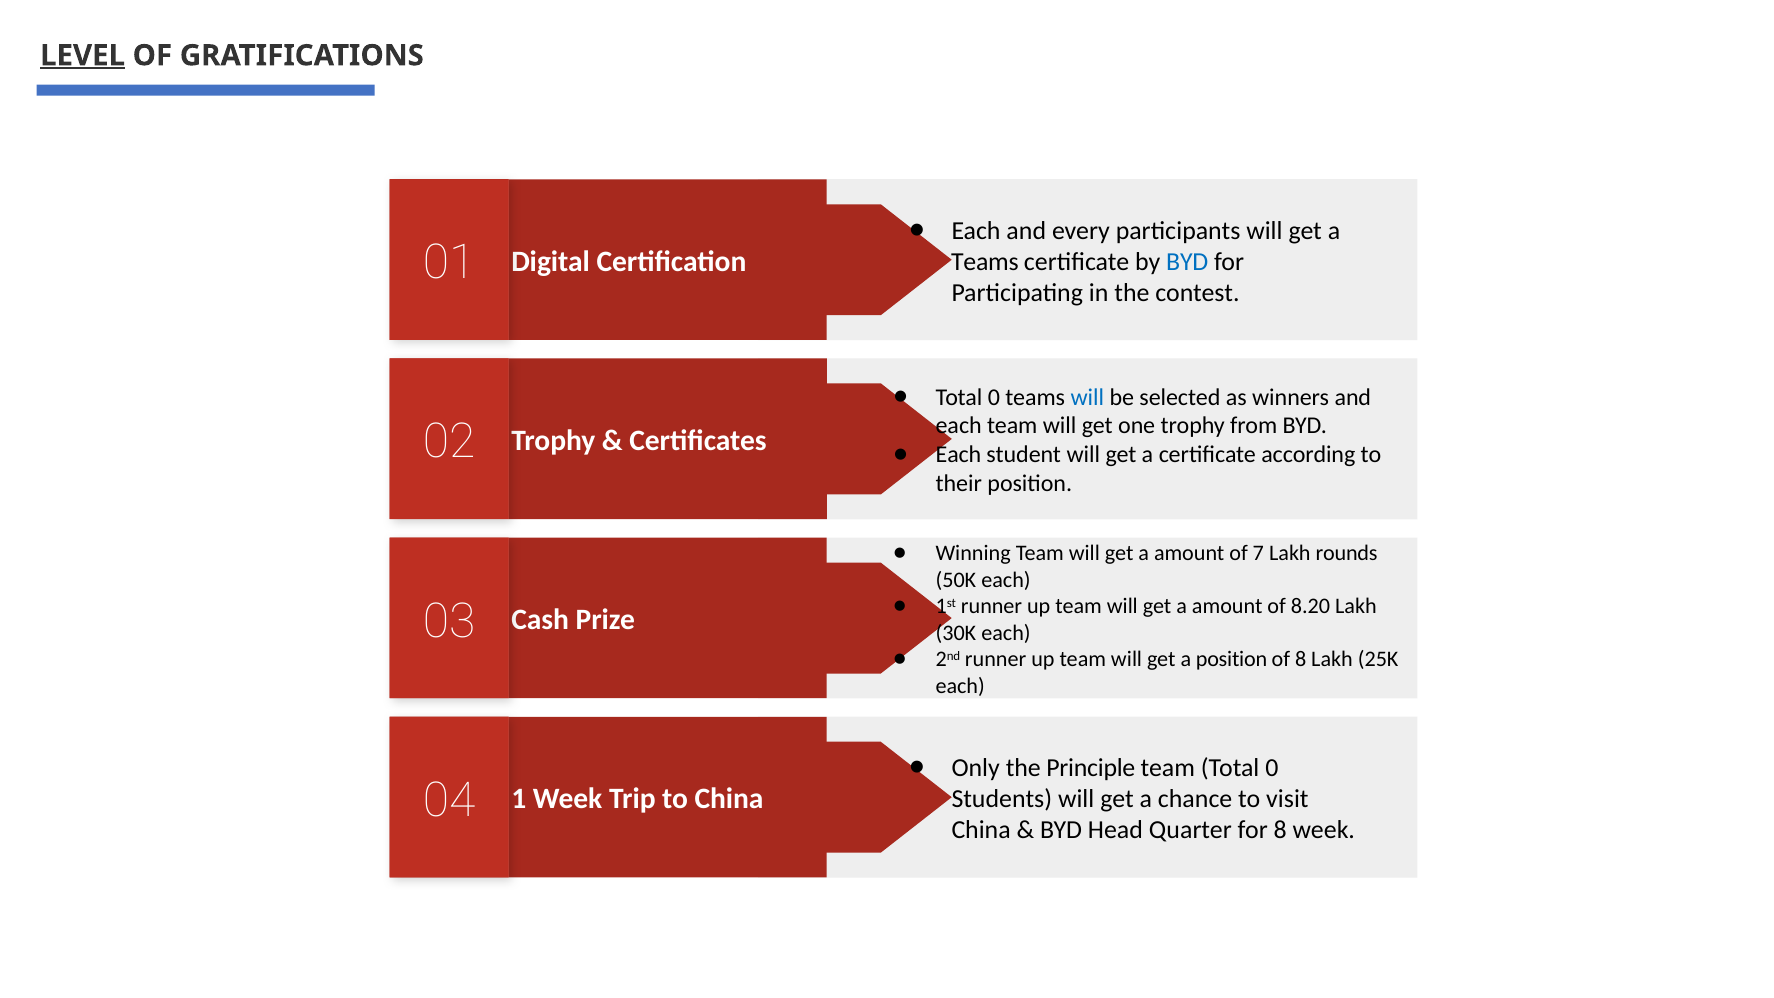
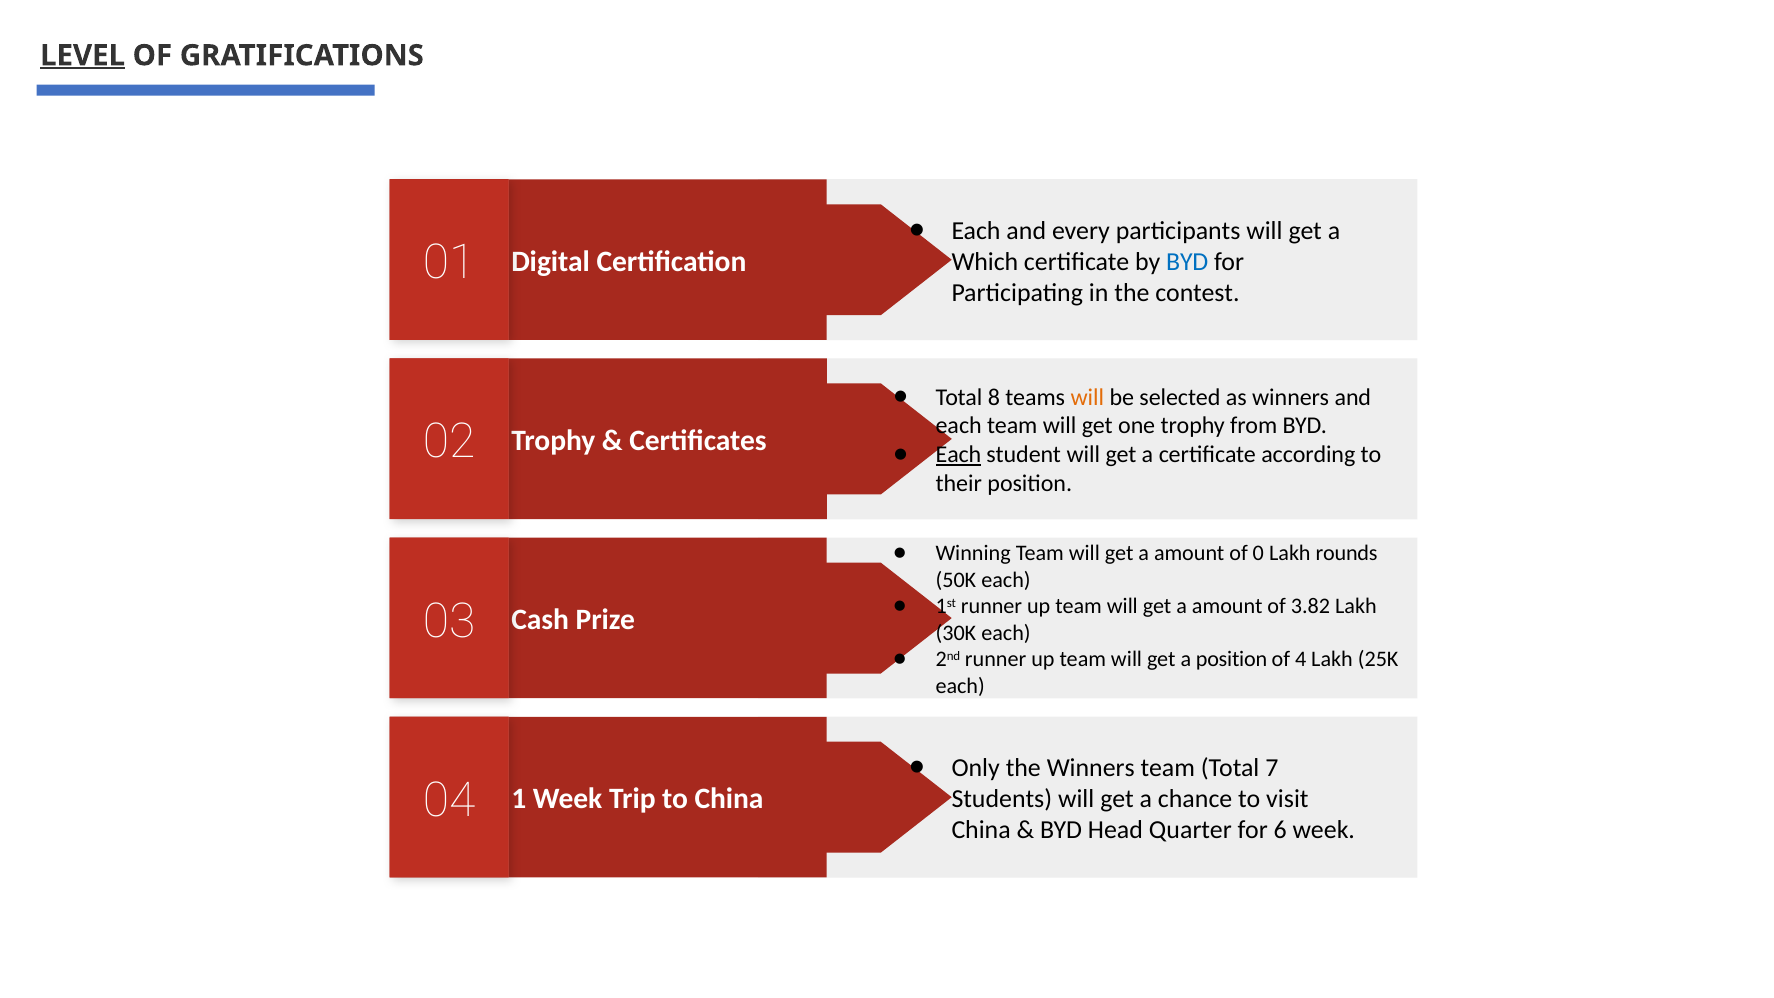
Teams at (985, 262): Teams -> Which
0 at (994, 397): 0 -> 8
will at (1087, 397) colour: blue -> orange
Each at (959, 455) underline: none -> present
7: 7 -> 0
8.20: 8.20 -> 3.82
of 8: 8 -> 4
the Principle: Principle -> Winners
team Total 0: 0 -> 7
for 8: 8 -> 6
